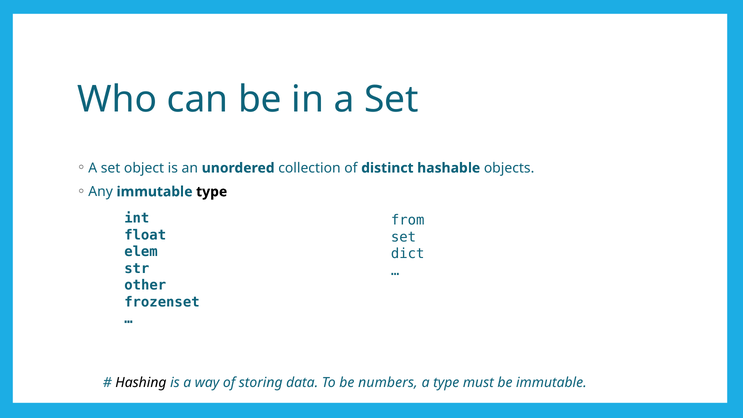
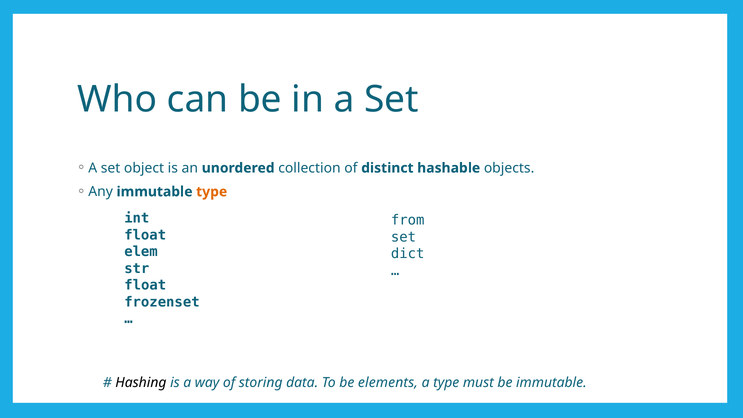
type at (212, 192) colour: black -> orange
other at (145, 285): other -> float
numbers: numbers -> elements
